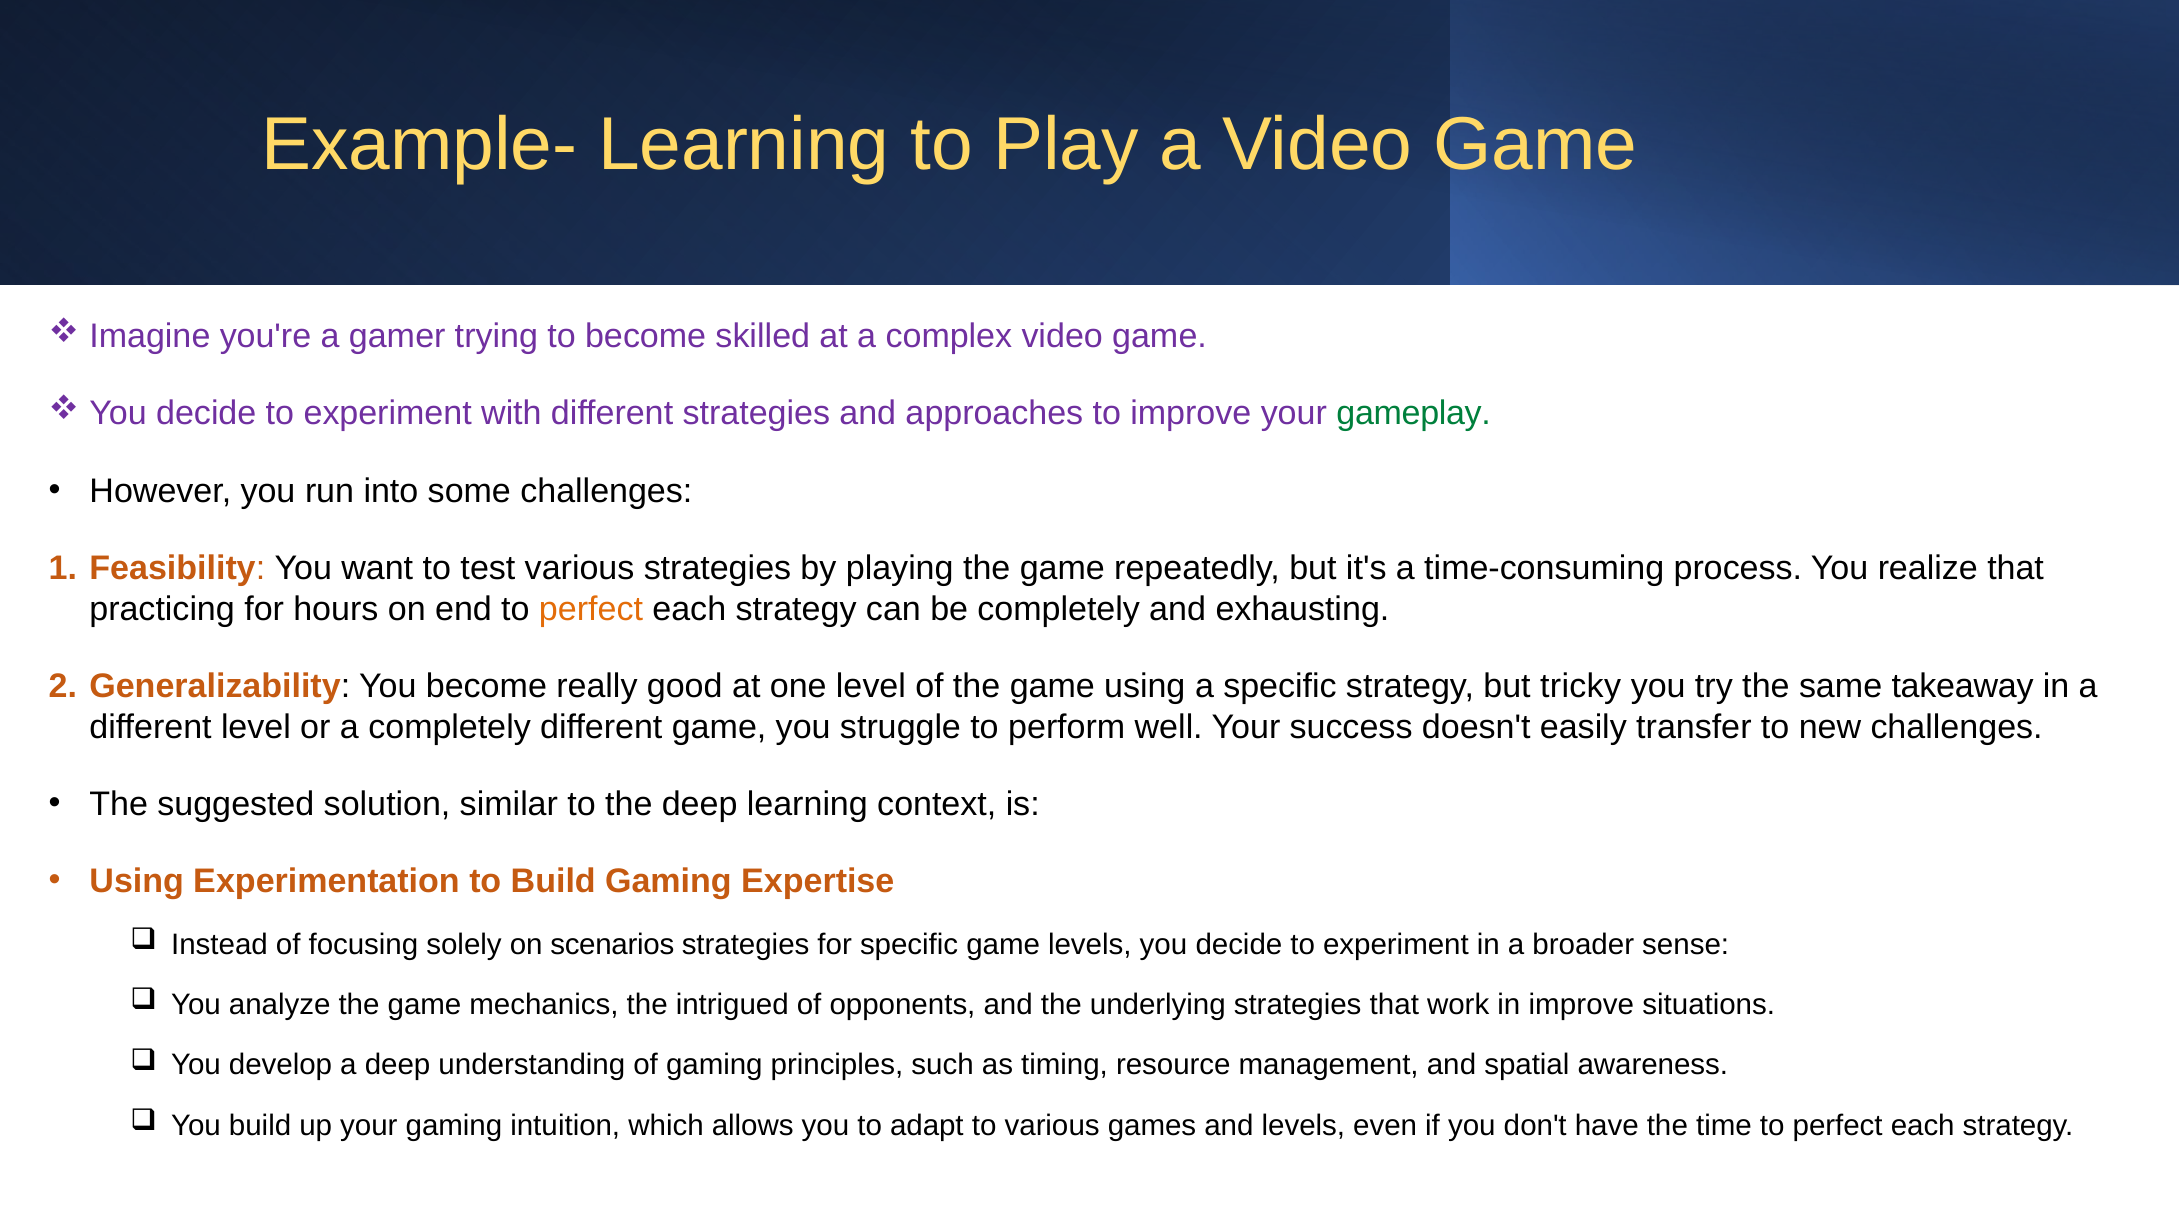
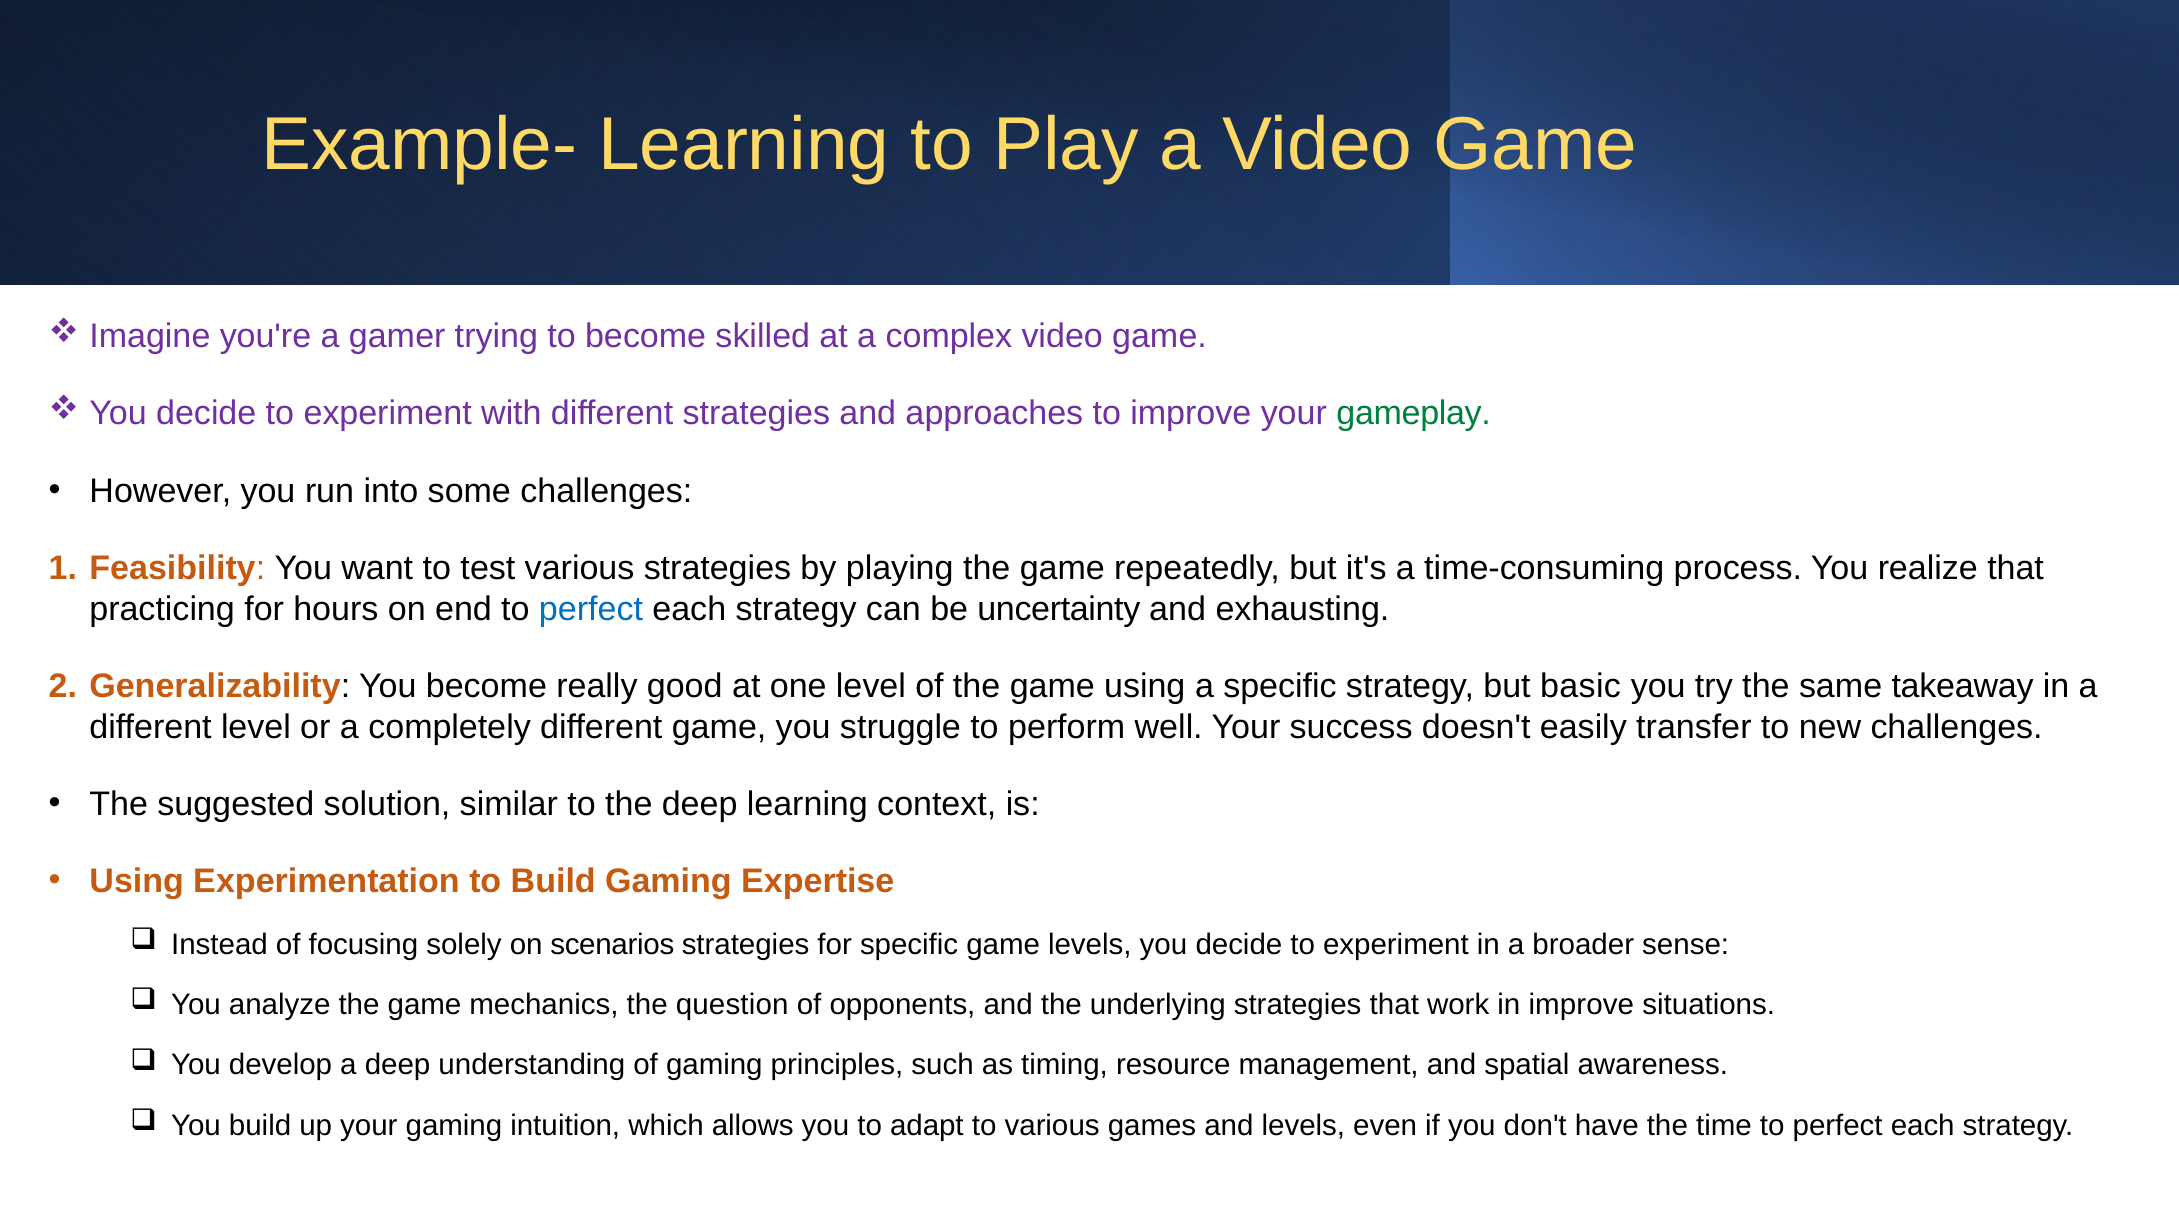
perfect at (591, 609) colour: orange -> blue
be completely: completely -> uncertainty
tricky: tricky -> basic
intrigued: intrigued -> question
